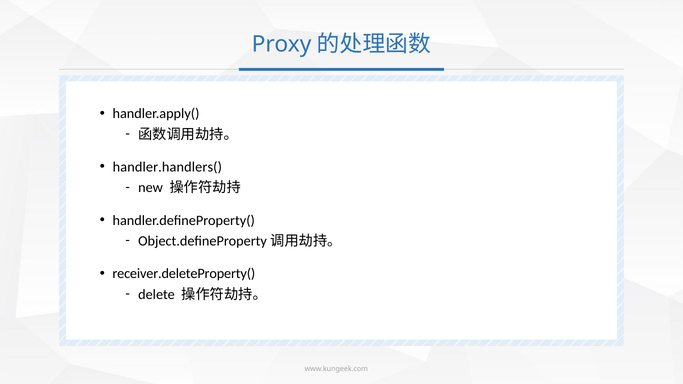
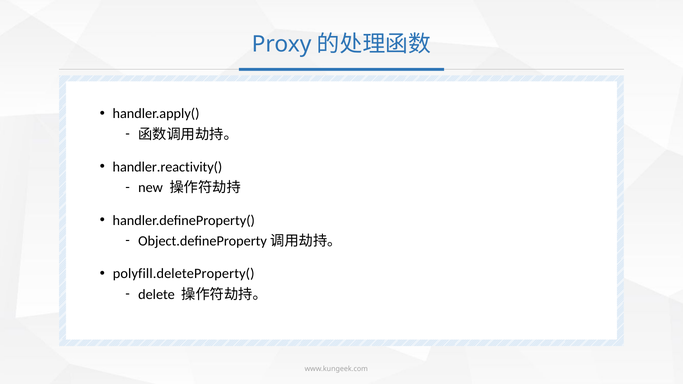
handler.handlers(: handler.handlers( -> handler.reactivity(
receiver.deleteProperty(: receiver.deleteProperty( -> polyfill.deleteProperty(
